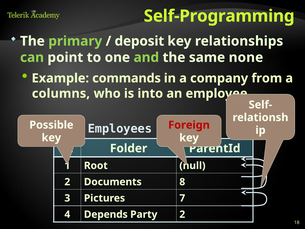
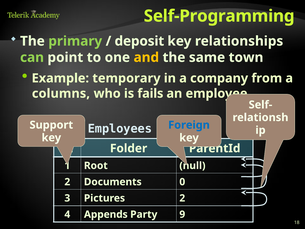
and colour: light green -> yellow
none: none -> town
commands: commands -> temporary
into: into -> fails
Possible: Possible -> Support
Foreign colour: red -> blue
8: 8 -> 0
Pictures 7: 7 -> 2
Depends: Depends -> Appends
Party 2: 2 -> 9
